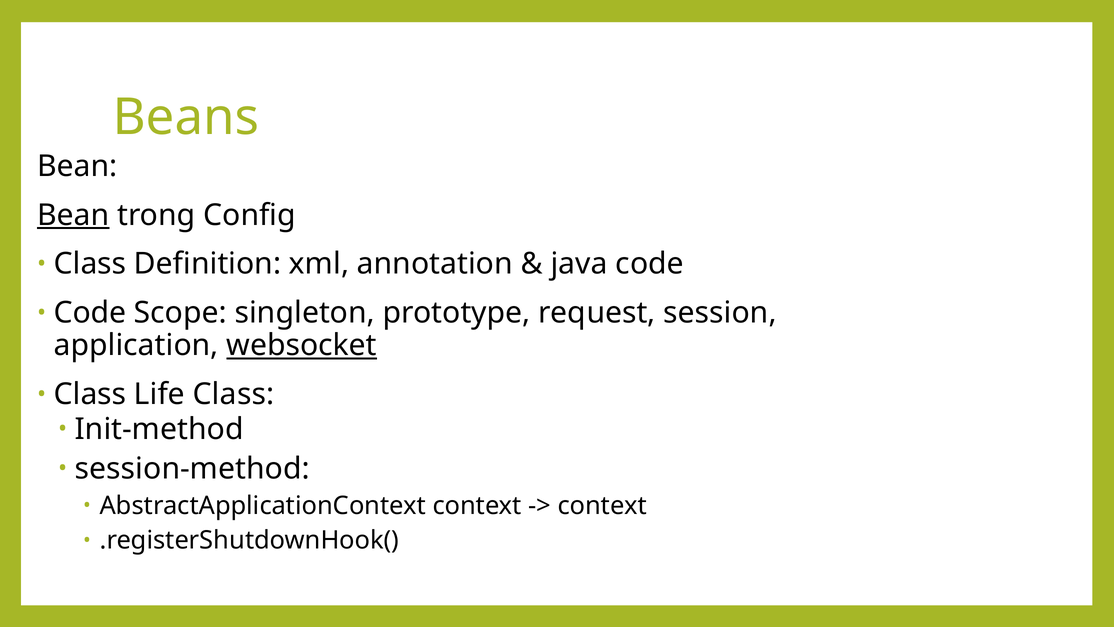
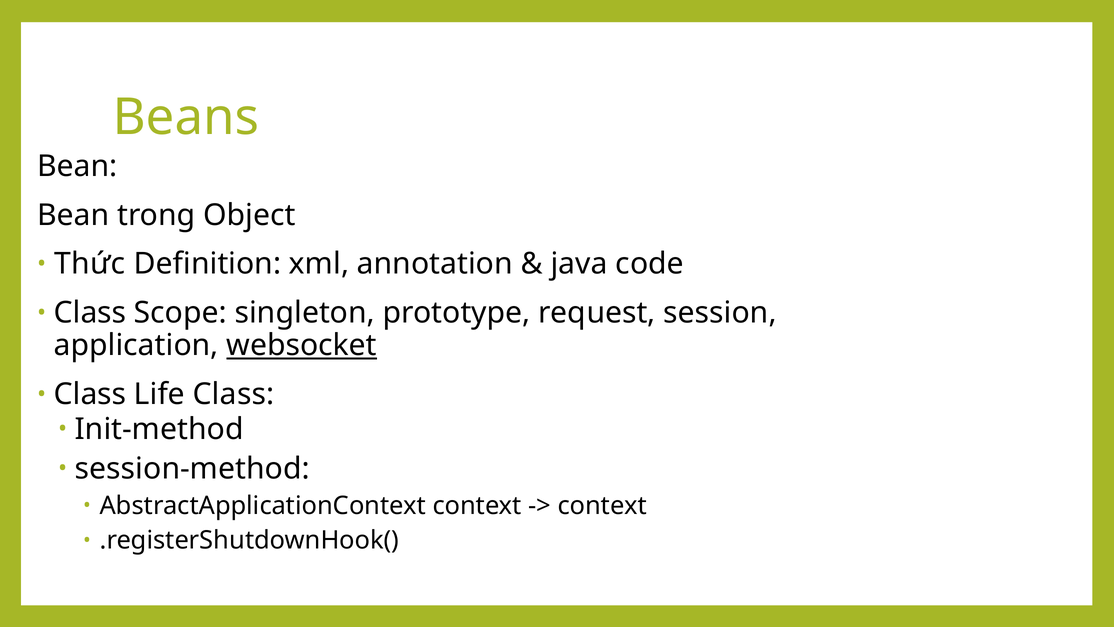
Bean at (73, 215) underline: present -> none
Config: Config -> Object
Class at (90, 264): Class -> Thức
Code at (90, 313): Code -> Class
